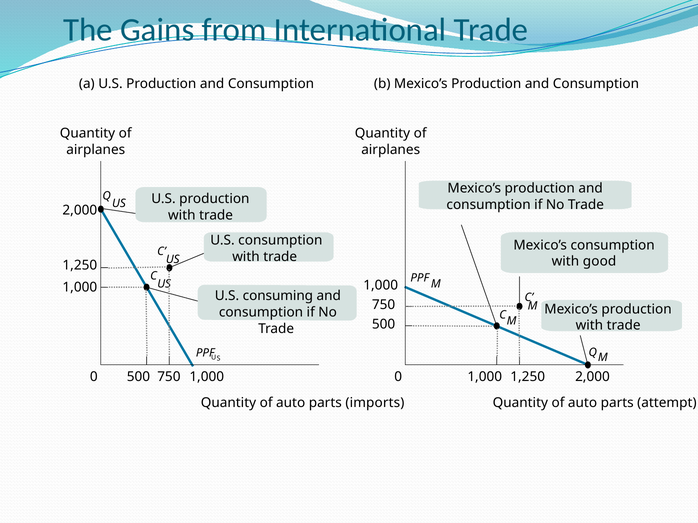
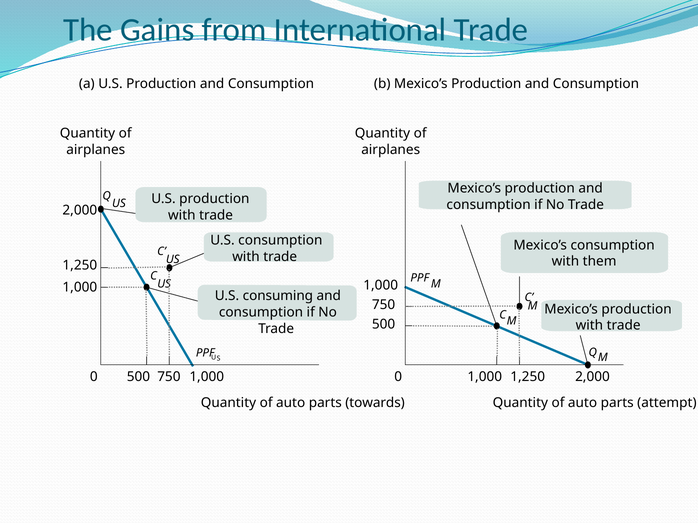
good: good -> them
imports: imports -> towards
